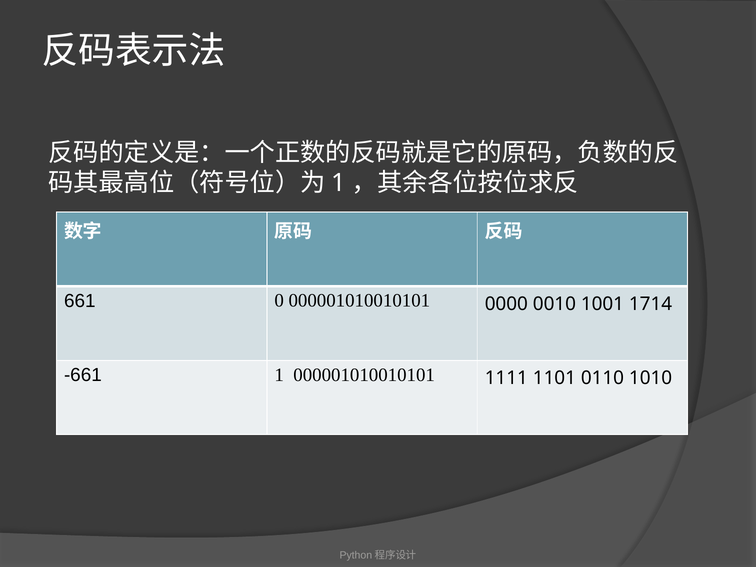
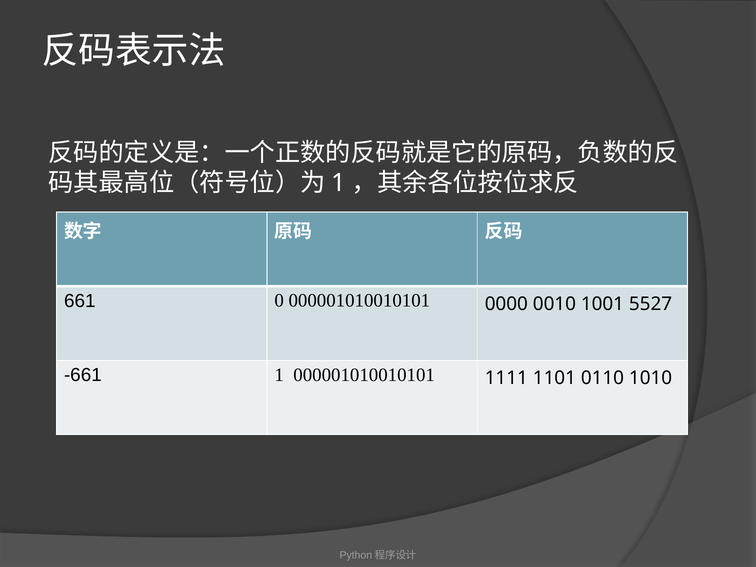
1714: 1714 -> 5527
